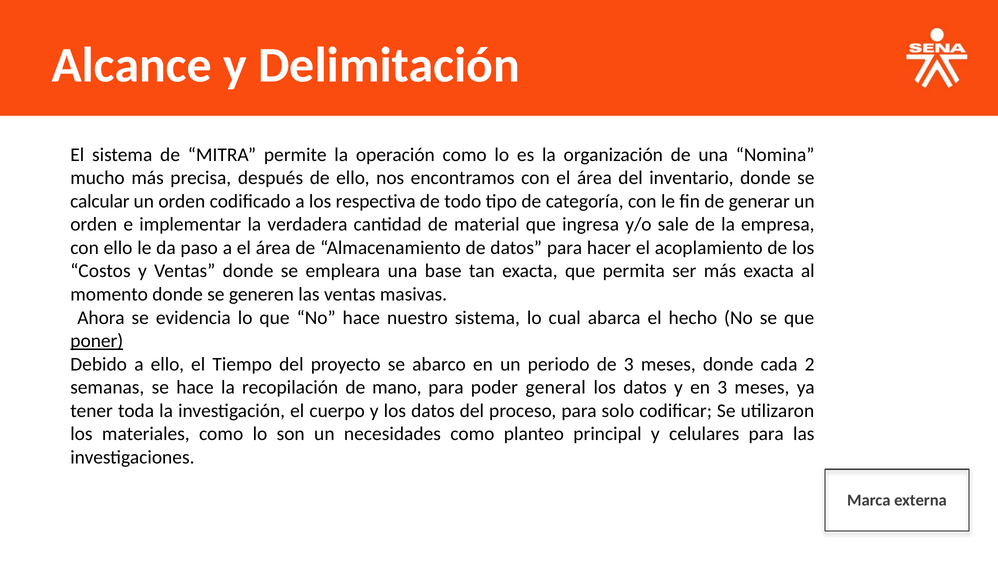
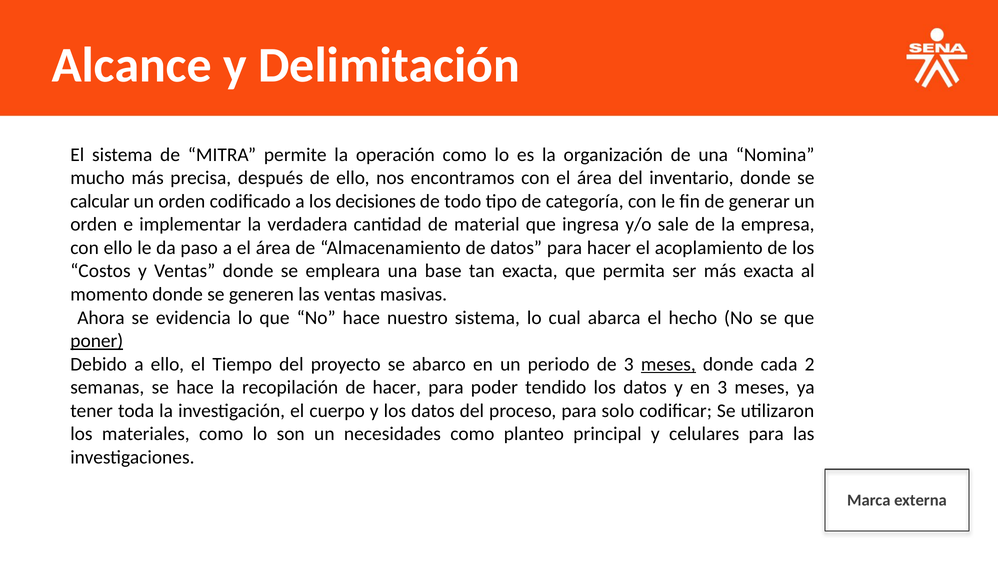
respectiva: respectiva -> decisiones
meses at (668, 364) underline: none -> present
de mano: mano -> hacer
general: general -> tendido
